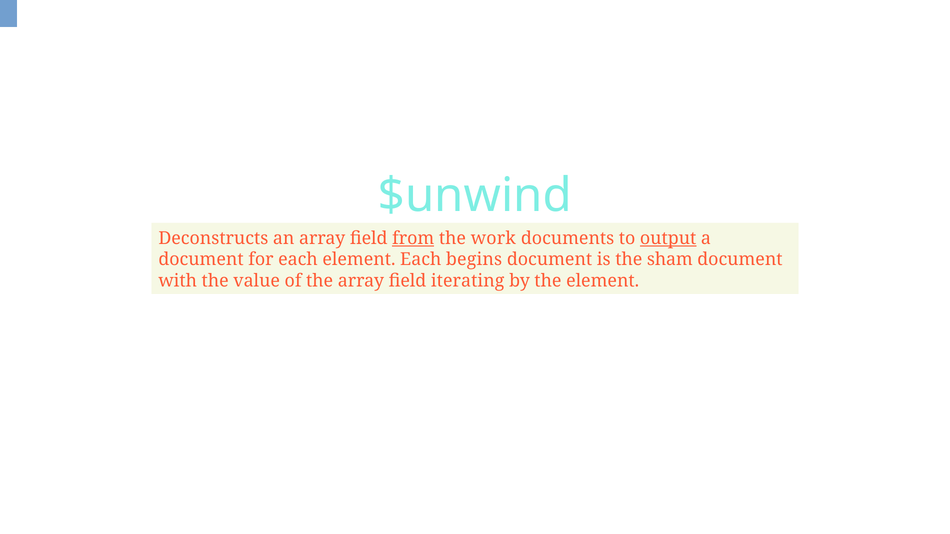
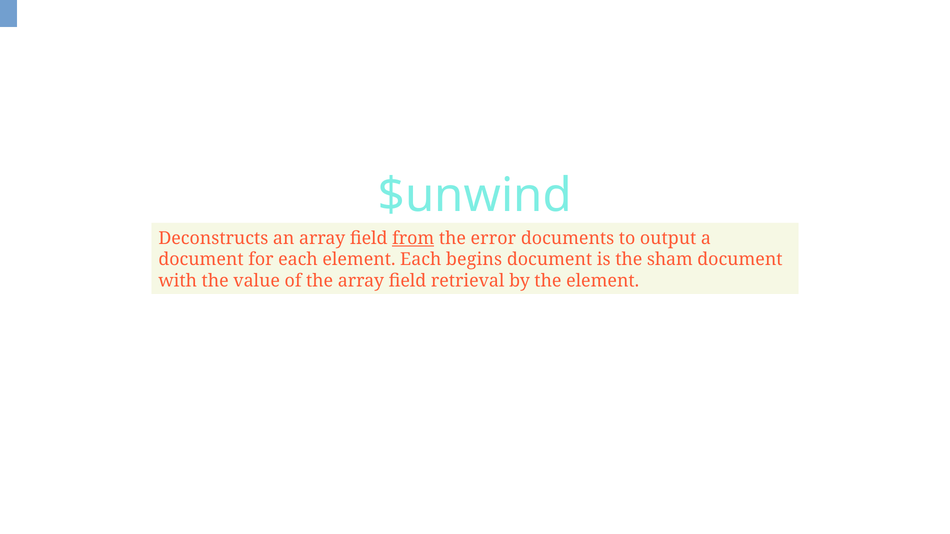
work: work -> error
output underline: present -> none
iterating: iterating -> retrieval
